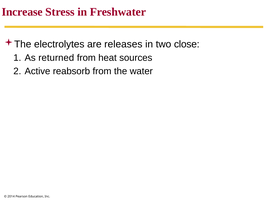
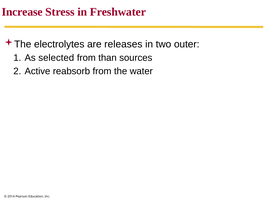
close: close -> outer
returned: returned -> selected
heat: heat -> than
